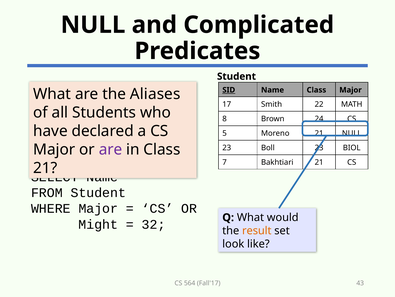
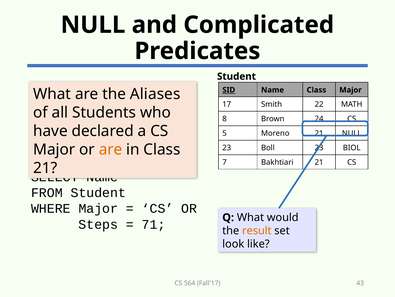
are at (110, 149) colour: purple -> orange
Might: Might -> Steps
32: 32 -> 71
